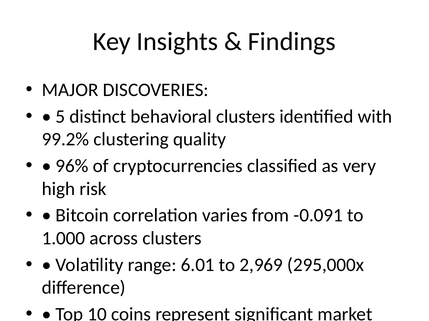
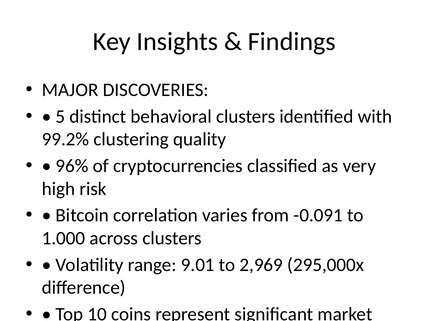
6.01: 6.01 -> 9.01
